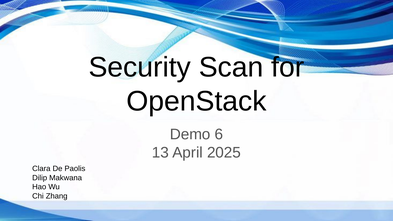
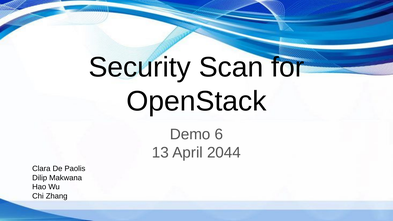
2025: 2025 -> 2044
